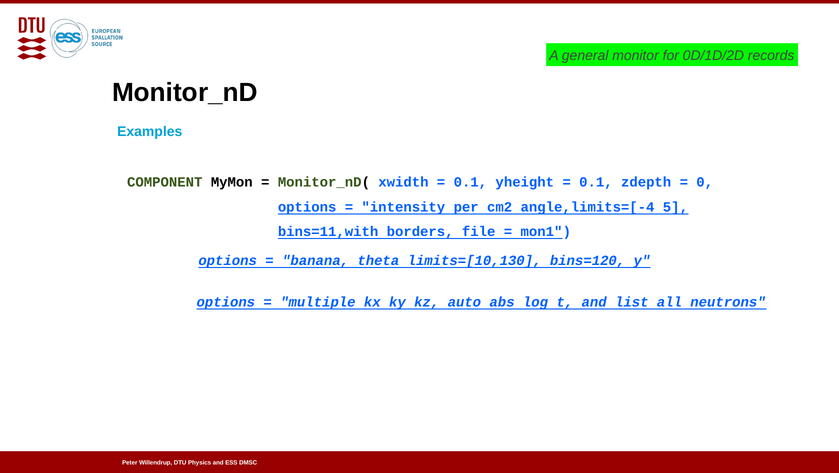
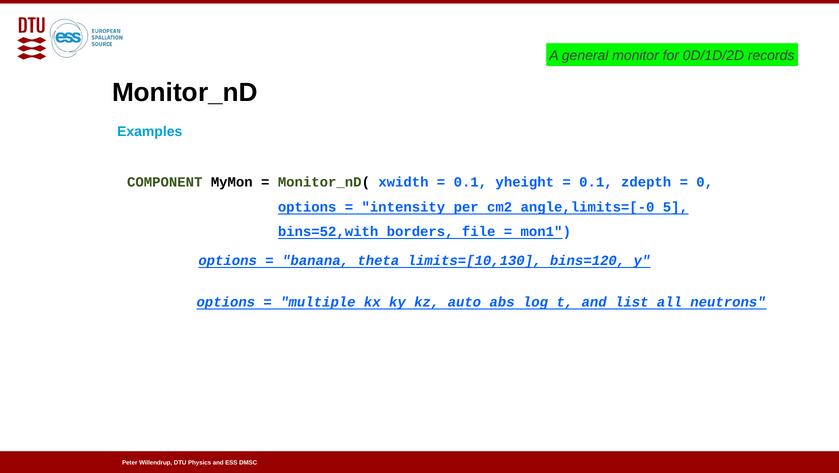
angle,limits=[-4: angle,limits=[-4 -> angle,limits=[-0
bins=11,with: bins=11,with -> bins=52,with
